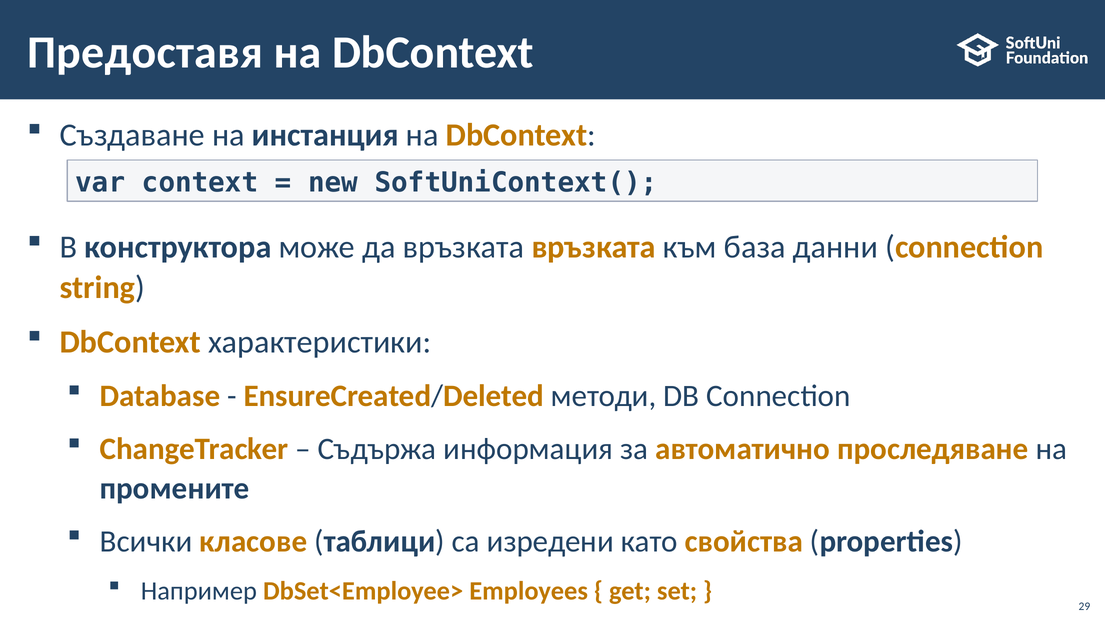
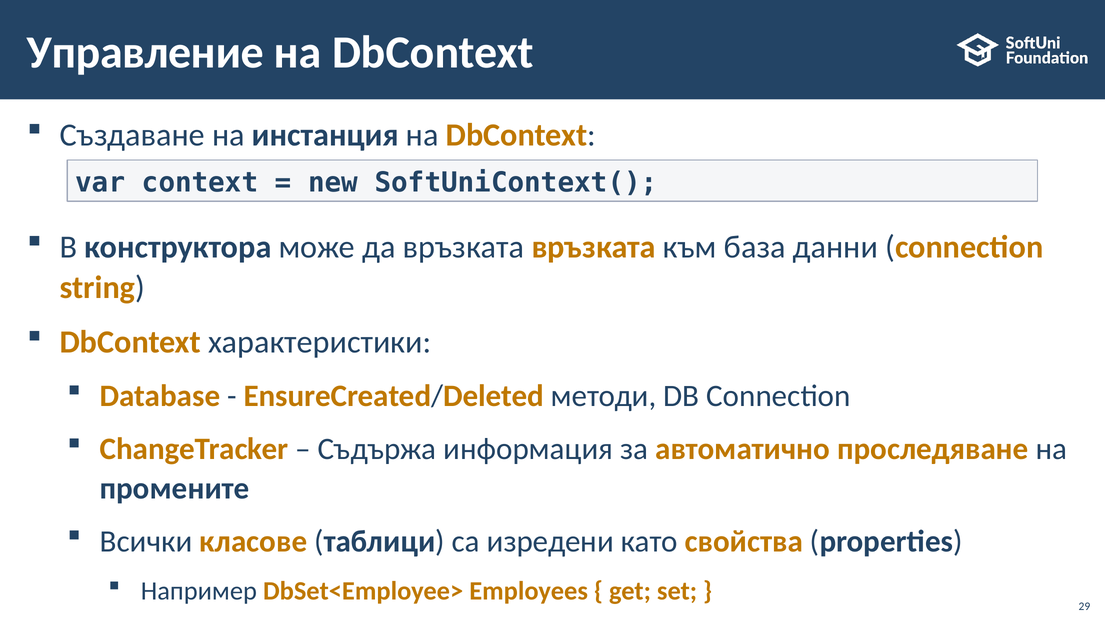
Предоставя: Предоставя -> Управление
